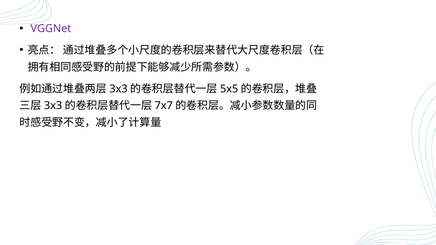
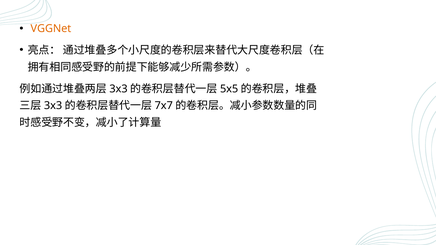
VGGNet colour: purple -> orange
